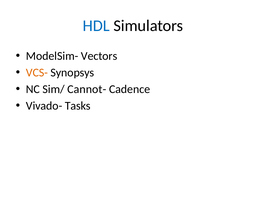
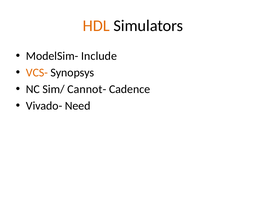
HDL colour: blue -> orange
Vectors: Vectors -> Include
Tasks: Tasks -> Need
